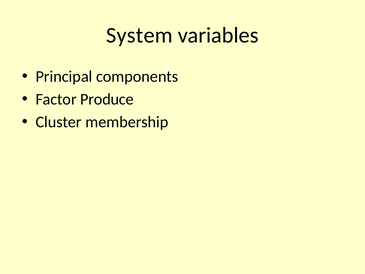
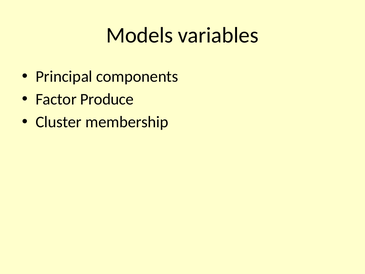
System: System -> Models
